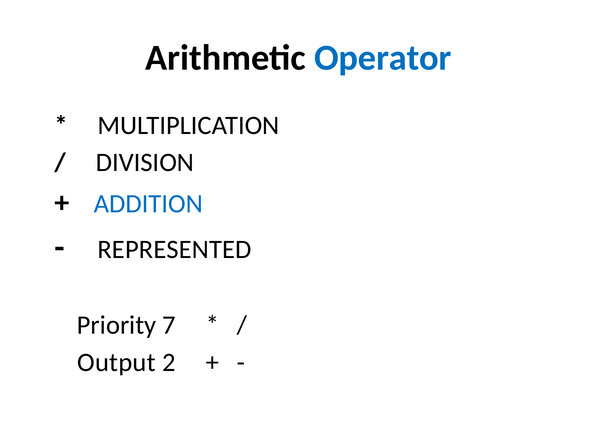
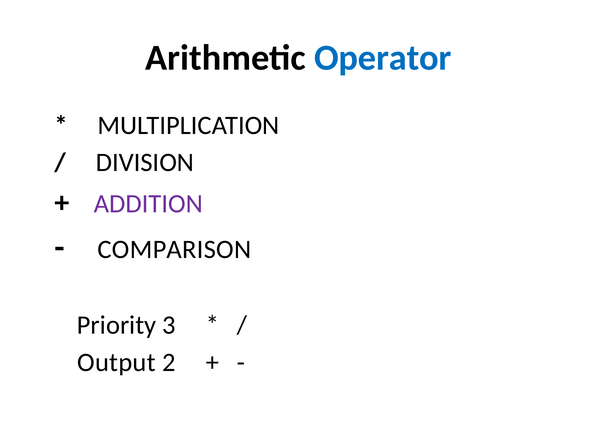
ADDITION colour: blue -> purple
REPRESENTED: REPRESENTED -> COMPARISON
7: 7 -> 3
